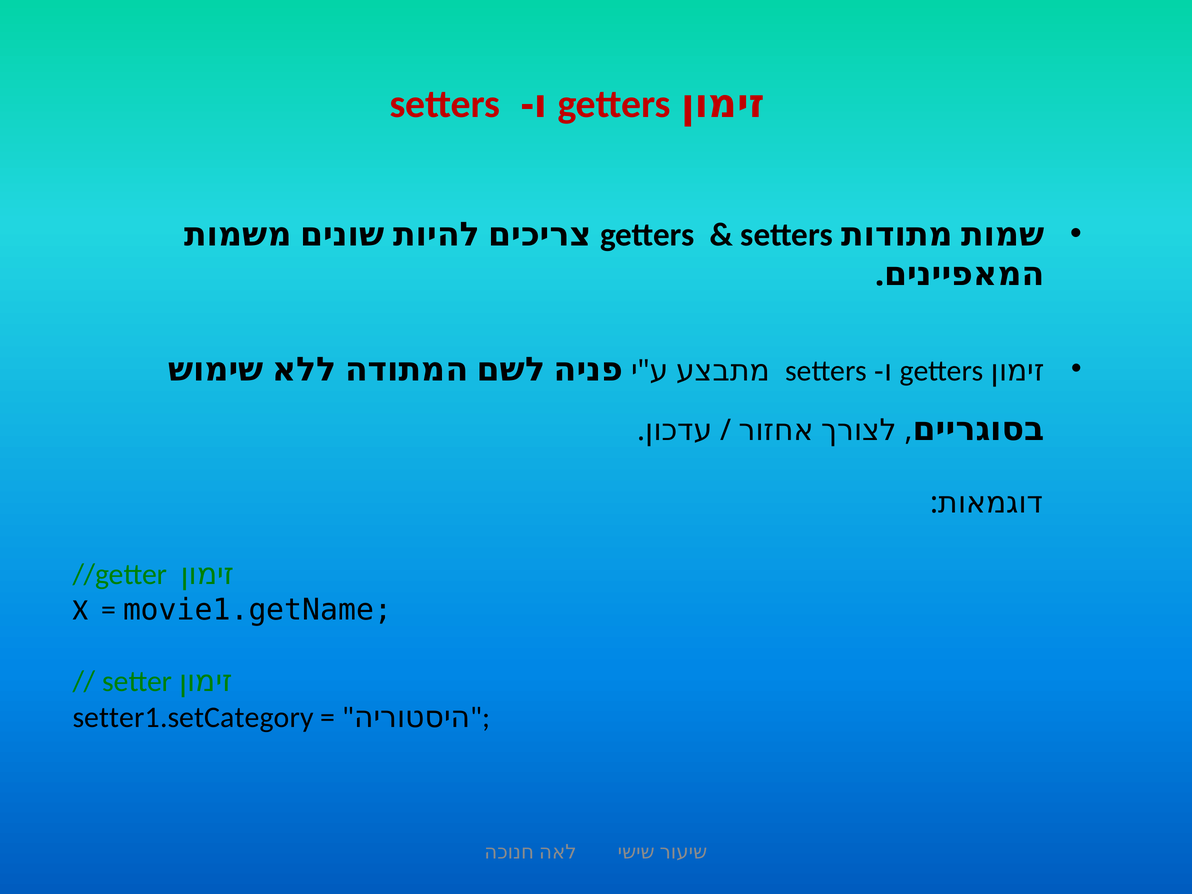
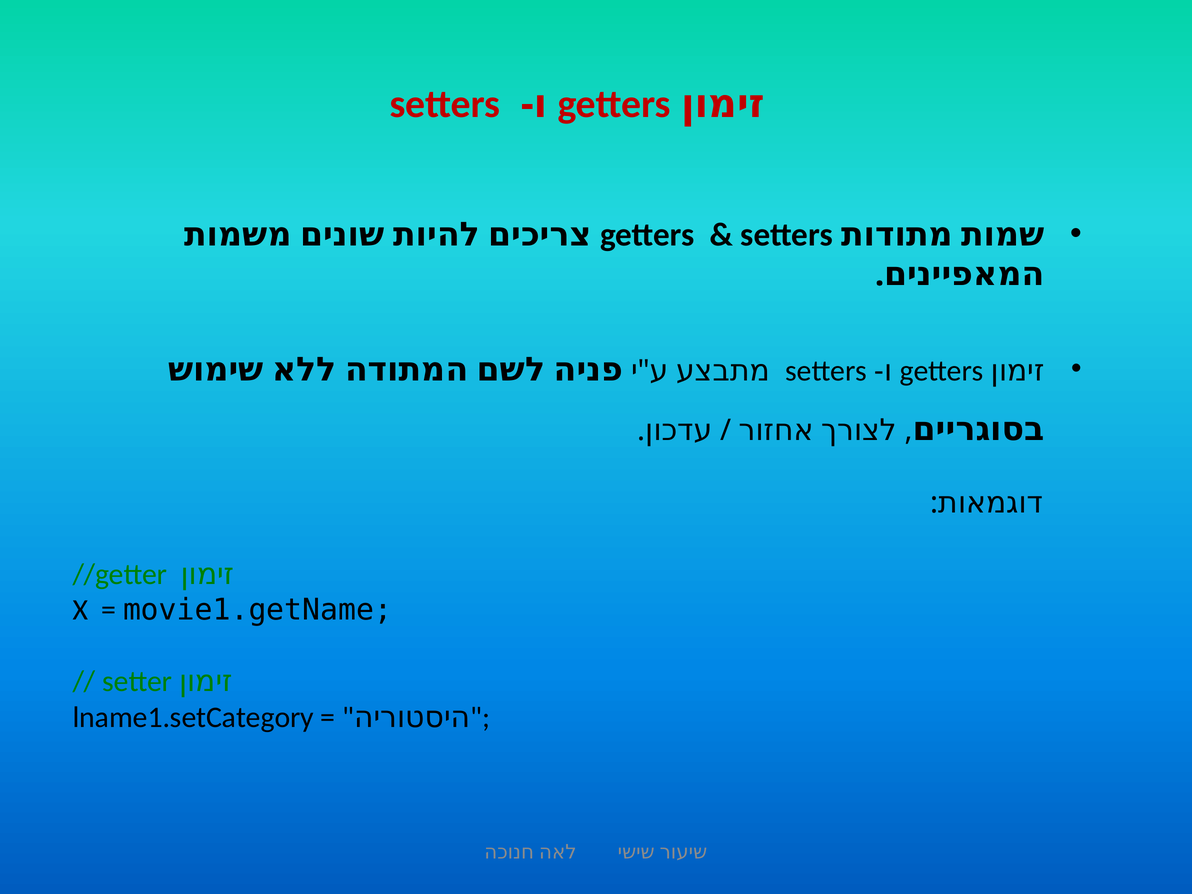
setter1.setCategory: setter1.setCategory -> lname1.setCategory
